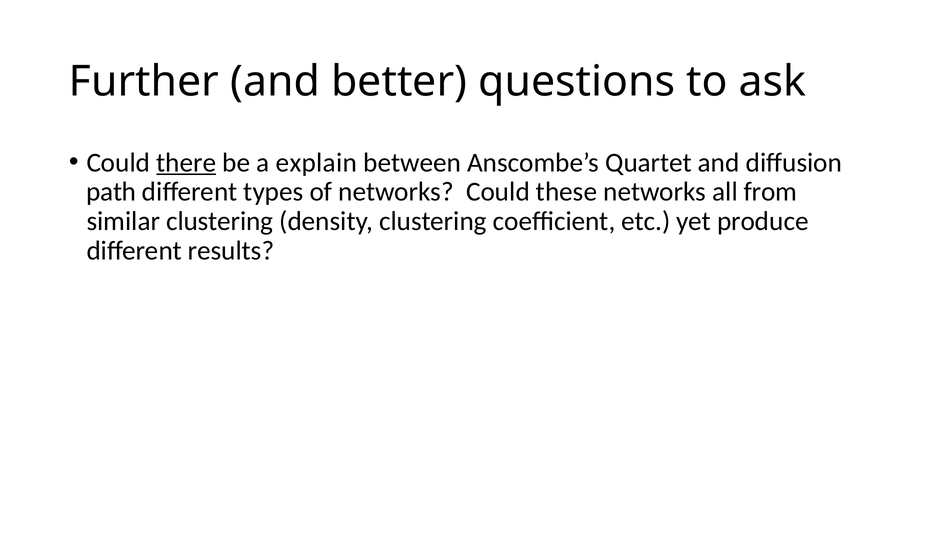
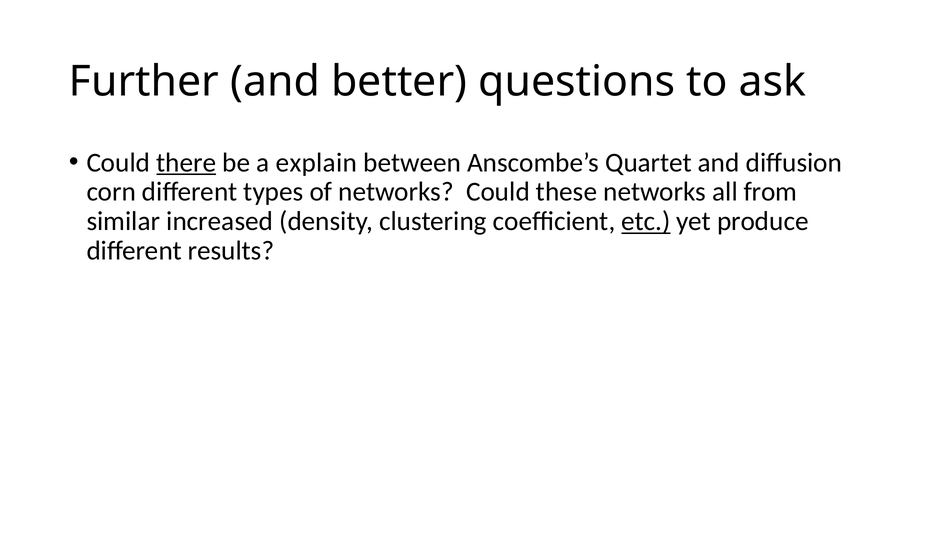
path: path -> corn
similar clustering: clustering -> increased
etc underline: none -> present
